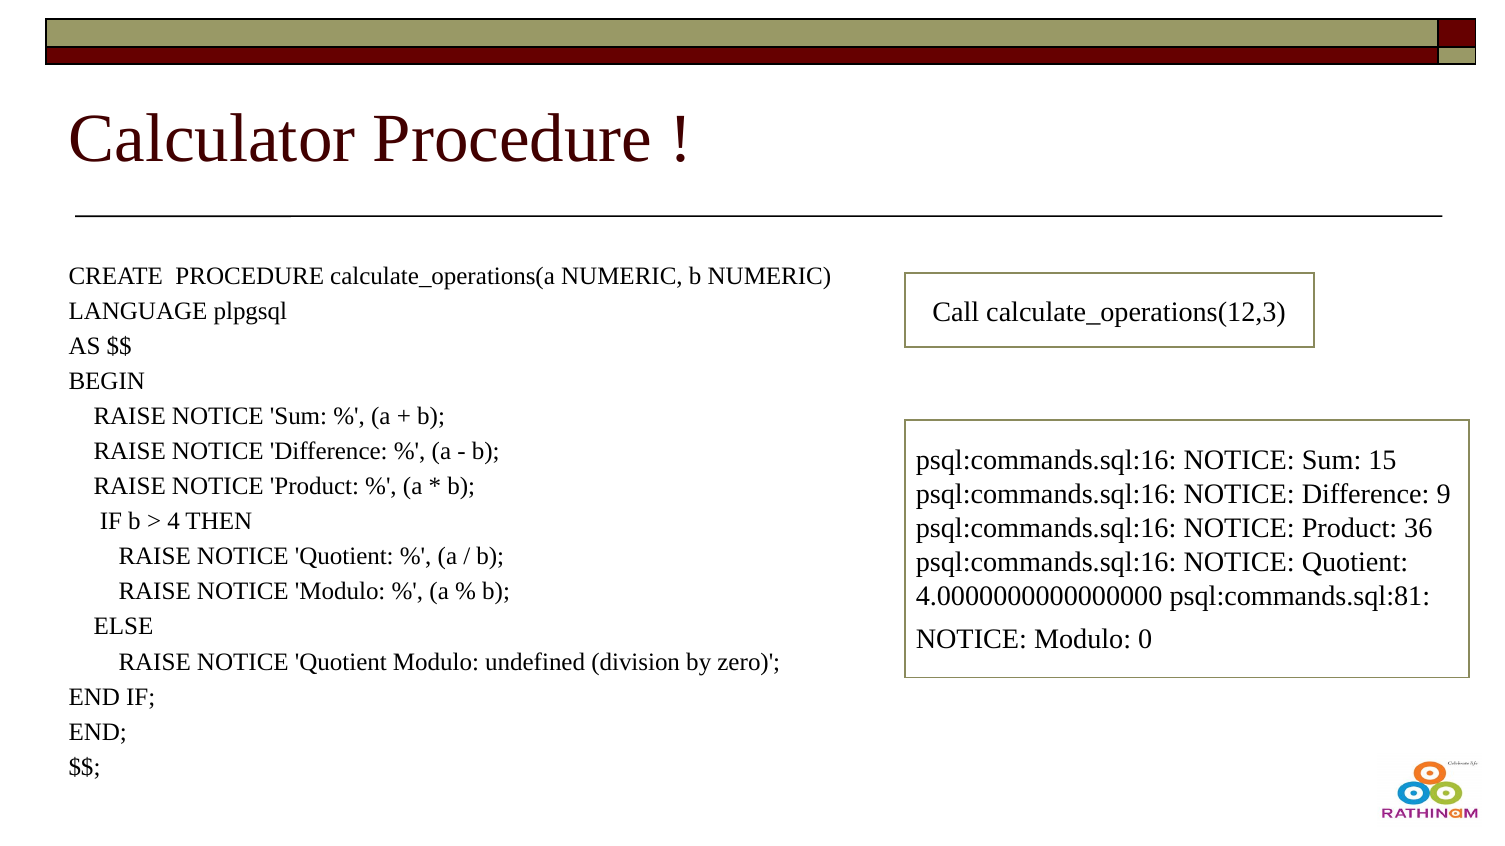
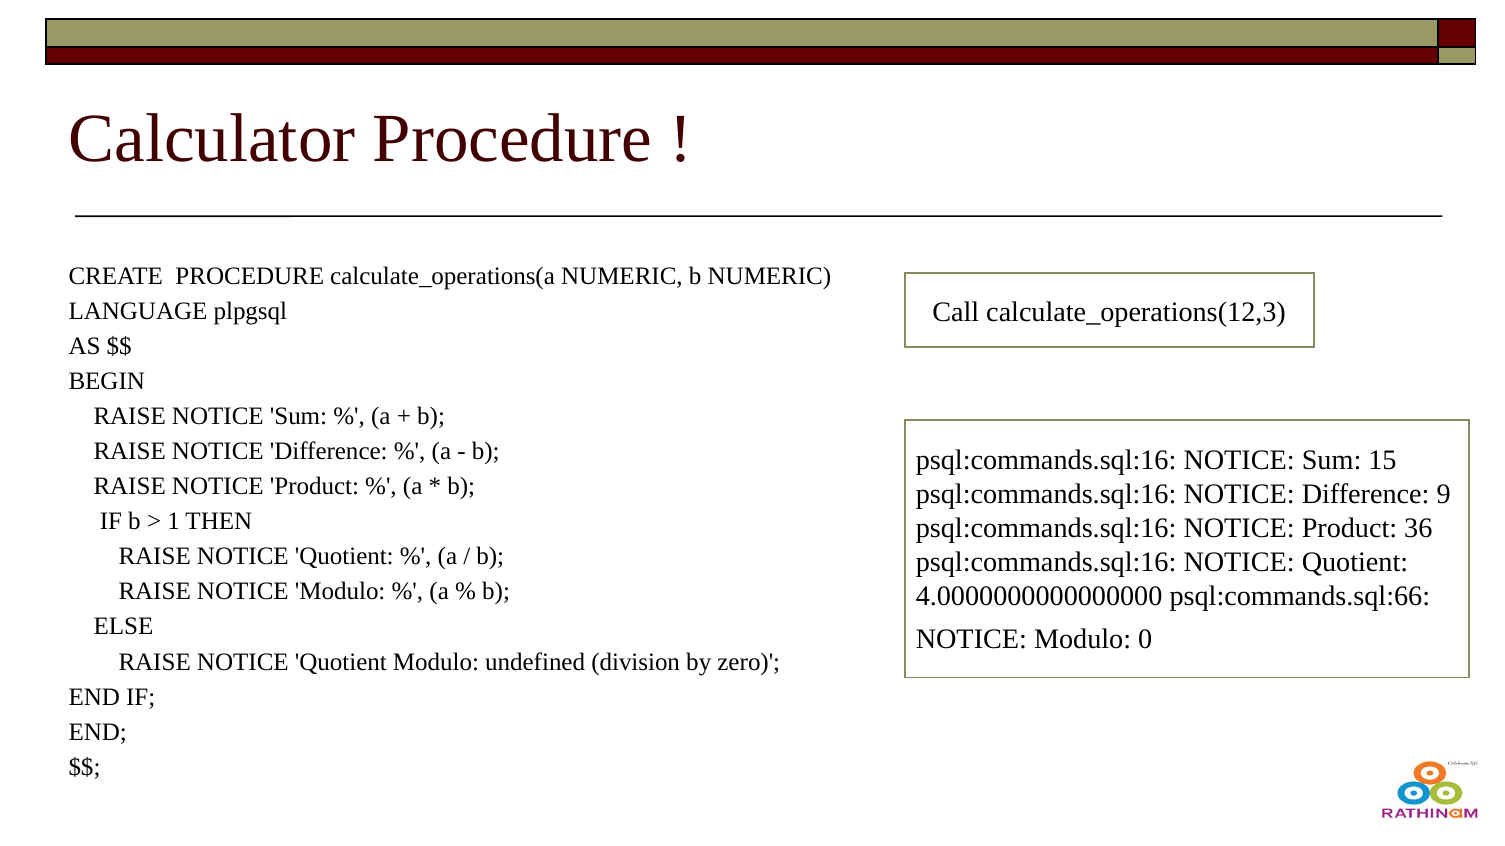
4: 4 -> 1
psql:commands.sql:81: psql:commands.sql:81 -> psql:commands.sql:66
